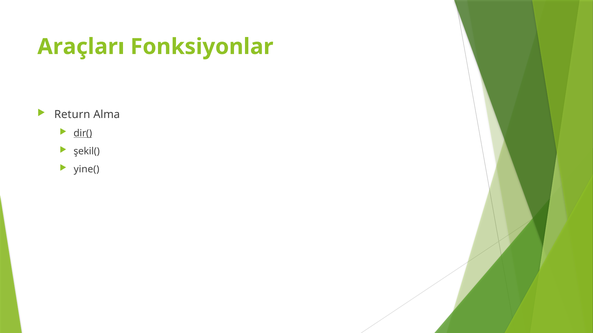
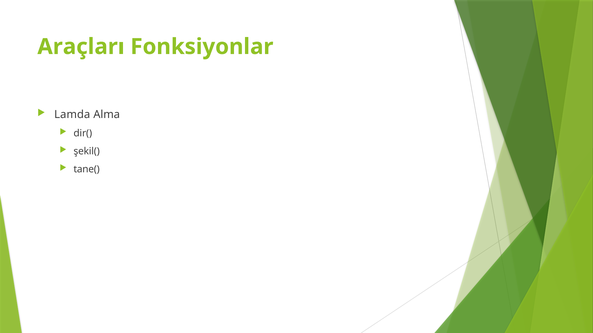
Return: Return -> Lamda
dir( underline: present -> none
yine(: yine( -> tane(
